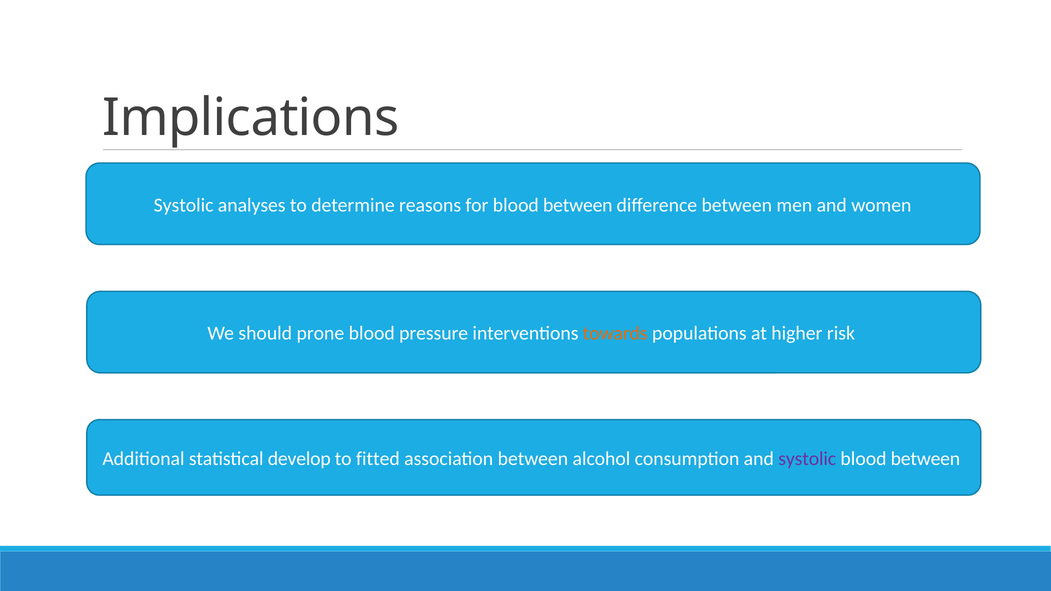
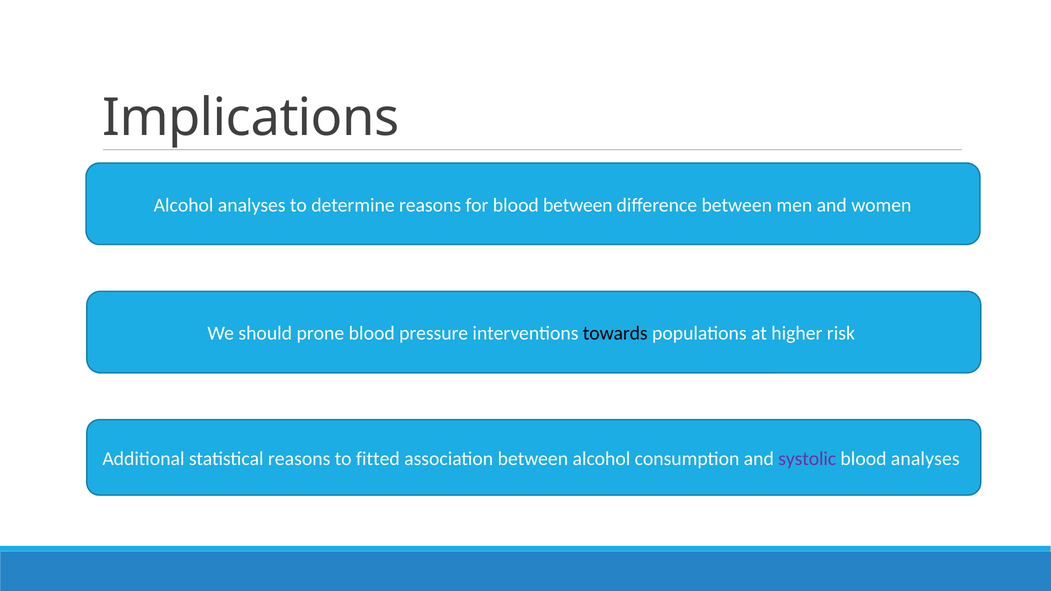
Systolic at (184, 205): Systolic -> Alcohol
towards colour: orange -> black
statistical develop: develop -> reasons
between at (925, 459): between -> analyses
